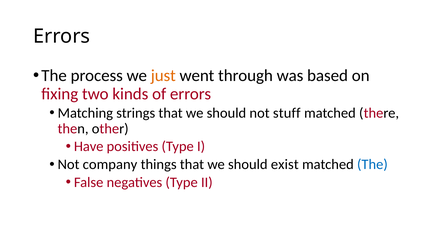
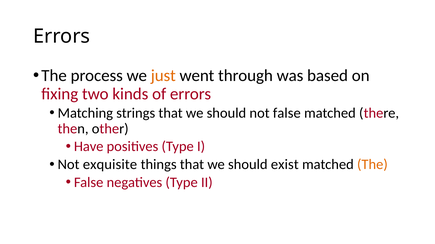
not stuff: stuff -> false
company: company -> exquisite
The at (372, 165) colour: blue -> orange
